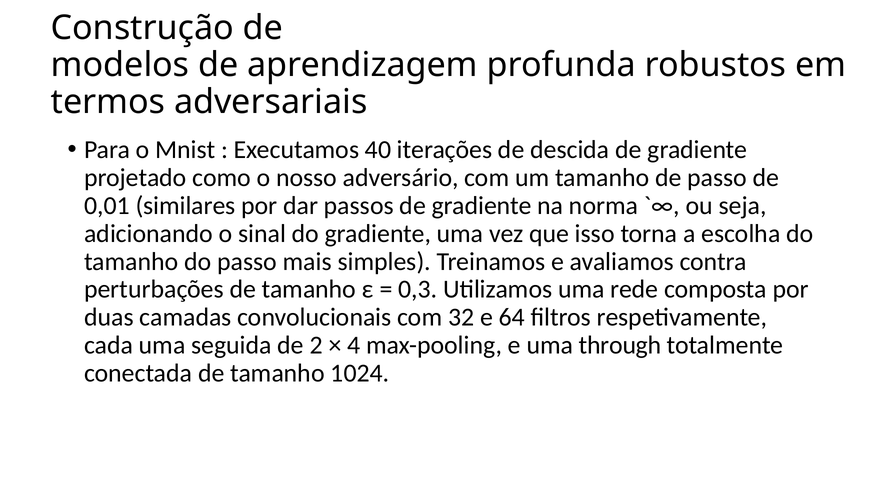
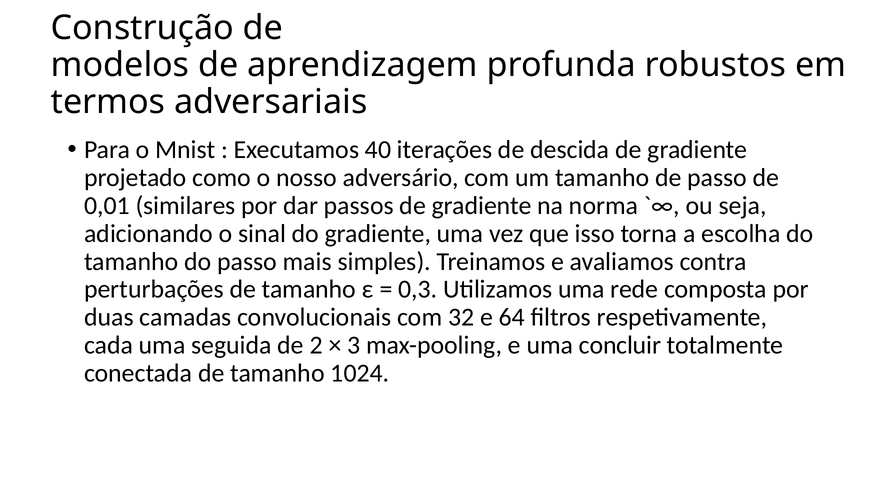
4: 4 -> 3
through: through -> concluir
